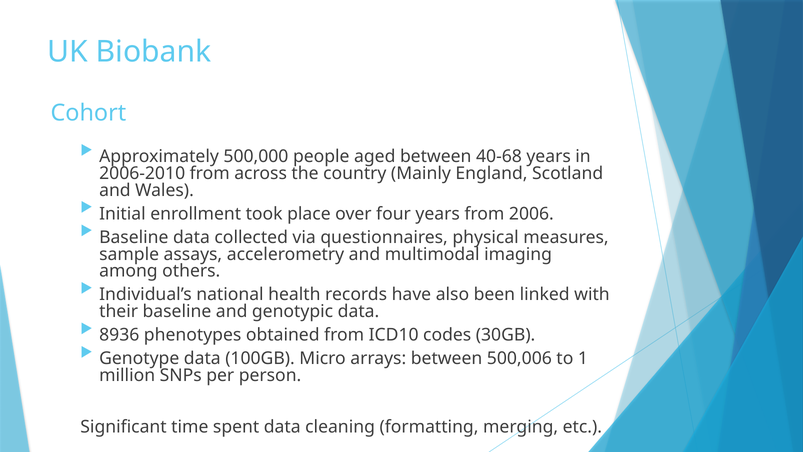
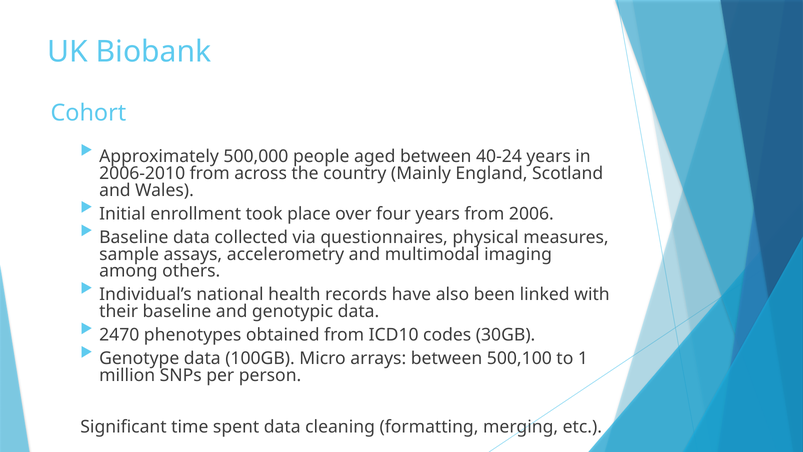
40-68: 40-68 -> 40-24
8936: 8936 -> 2470
500,006: 500,006 -> 500,100
